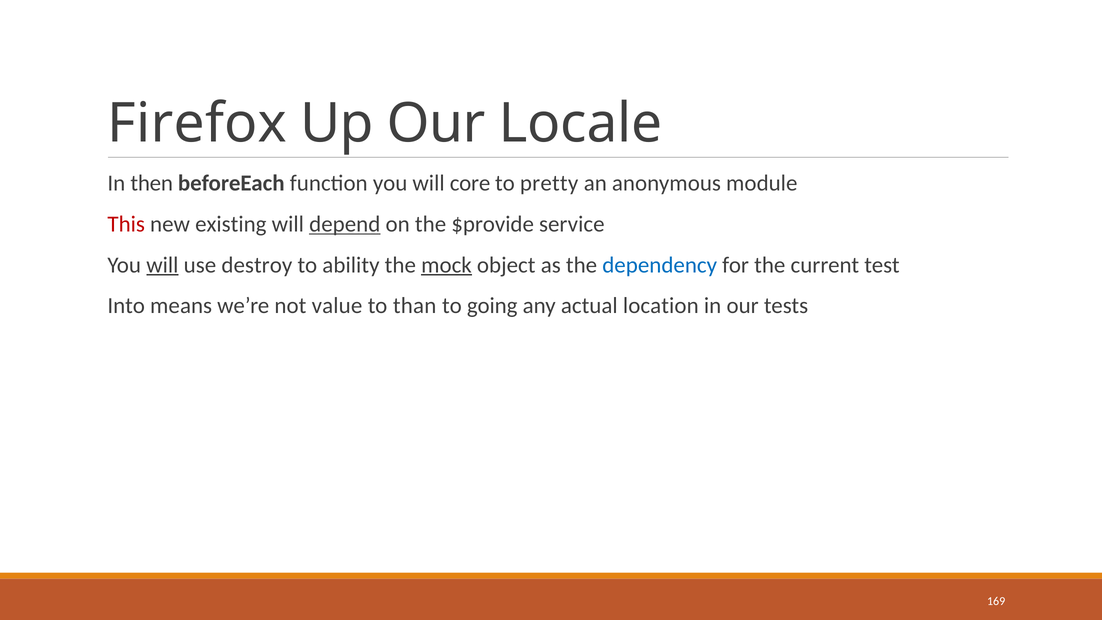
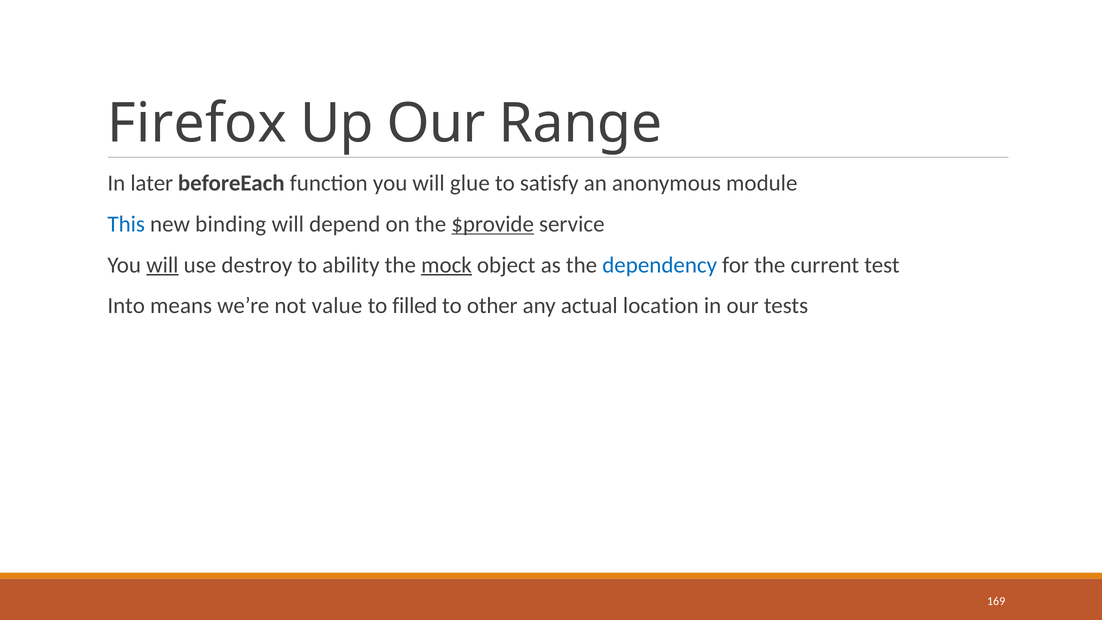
Locale: Locale -> Range
then: then -> later
core: core -> glue
pretty: pretty -> satisfy
This colour: red -> blue
existing: existing -> binding
depend underline: present -> none
$provide underline: none -> present
than: than -> filled
going: going -> other
